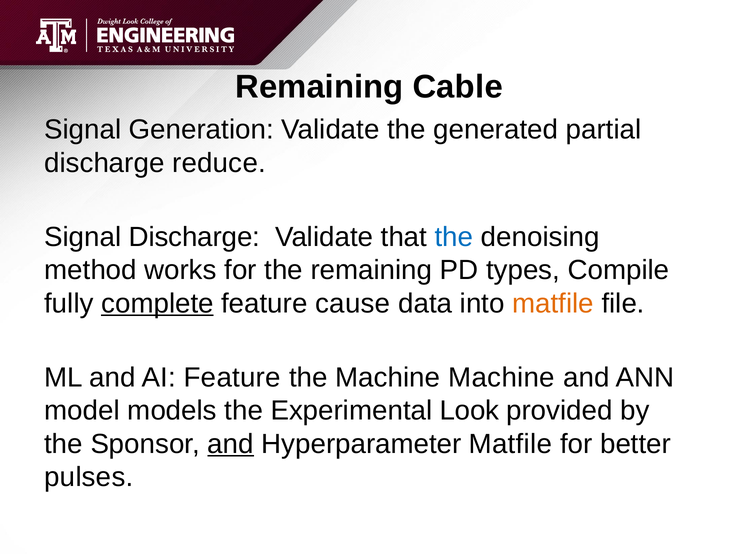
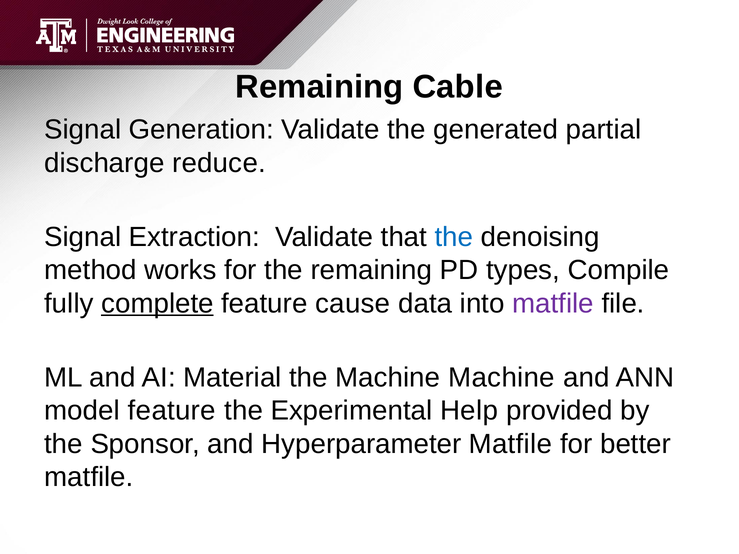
Signal Discharge: Discharge -> Extraction
matfile at (553, 304) colour: orange -> purple
AI Feature: Feature -> Material
model models: models -> feature
Look: Look -> Help
and at (231, 444) underline: present -> none
pulses at (89, 477): pulses -> matfile
